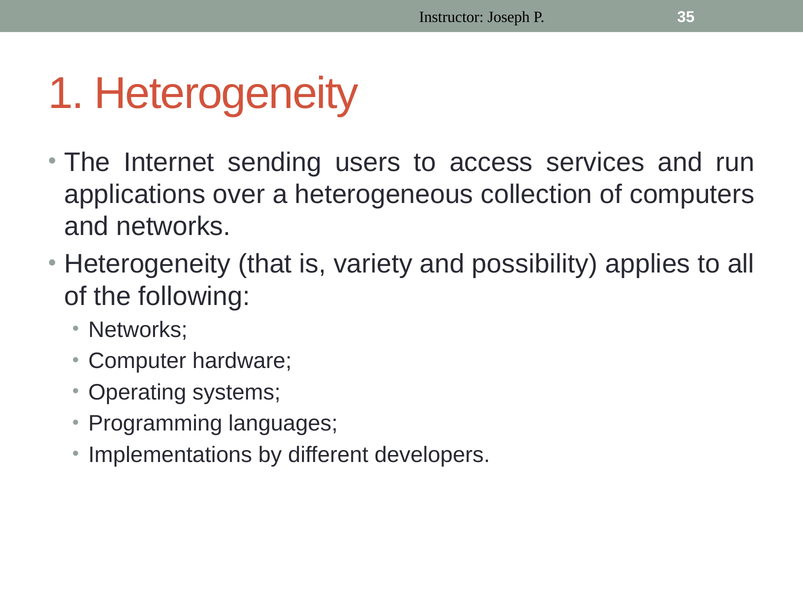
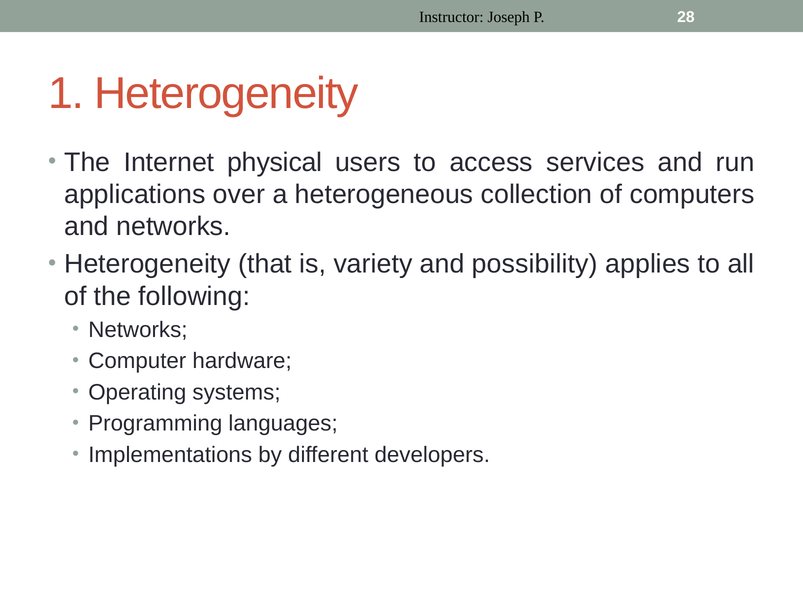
35: 35 -> 28
sending: sending -> physical
